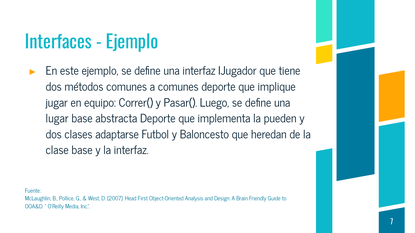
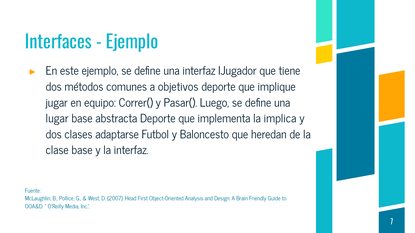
a comunes: comunes -> objetivos
pueden: pueden -> implica
